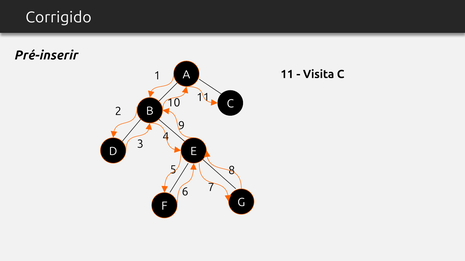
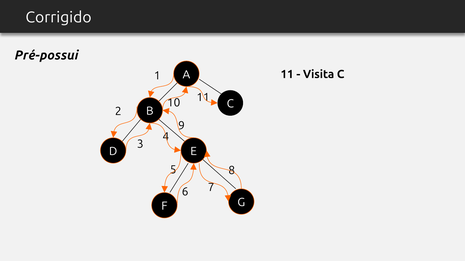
Pré-inserir: Pré-inserir -> Pré-possui
